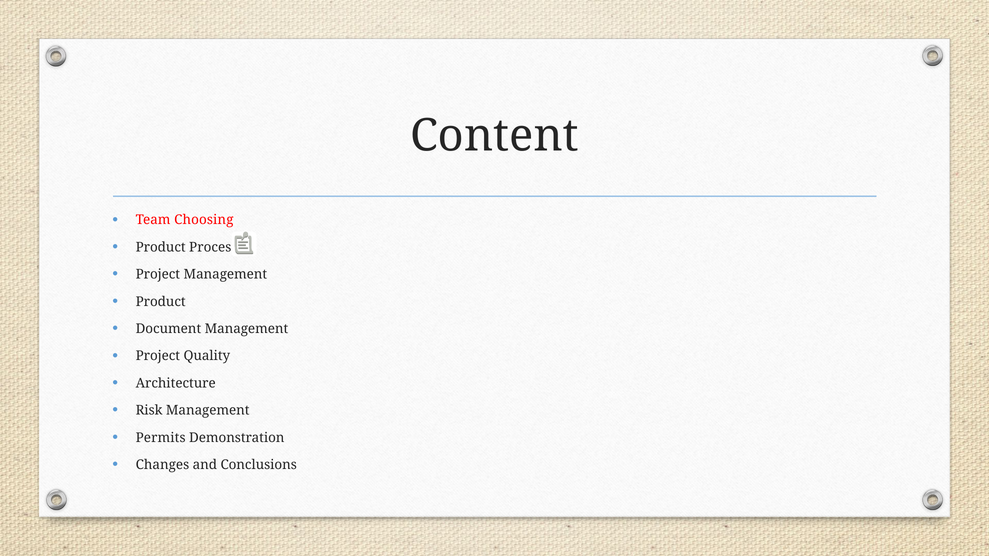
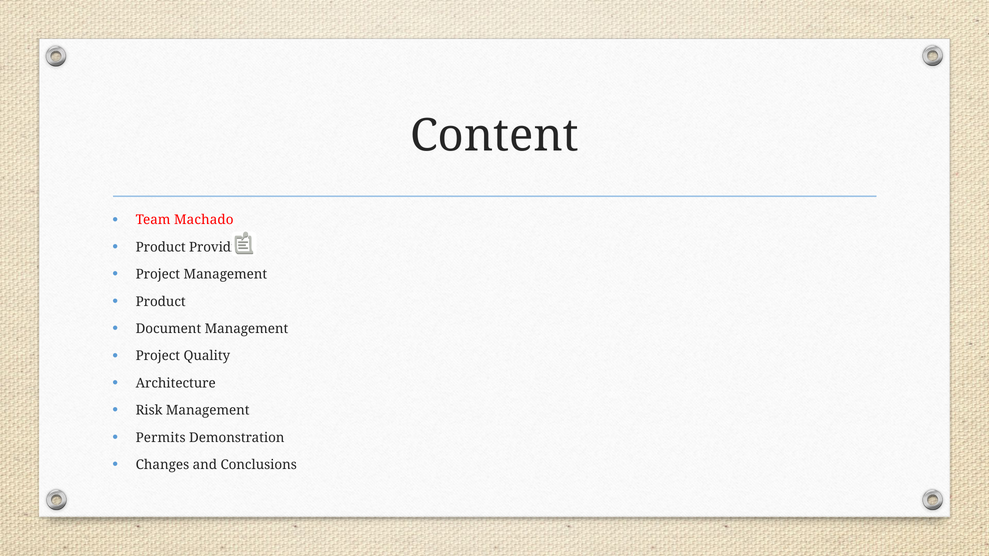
Choosing: Choosing -> Machado
Processes: Processes -> Providing
